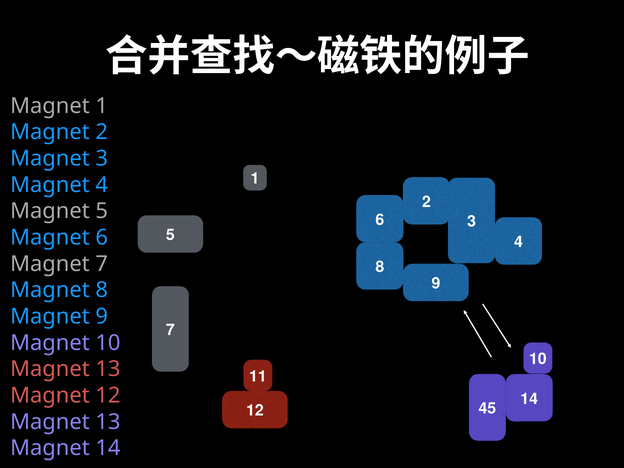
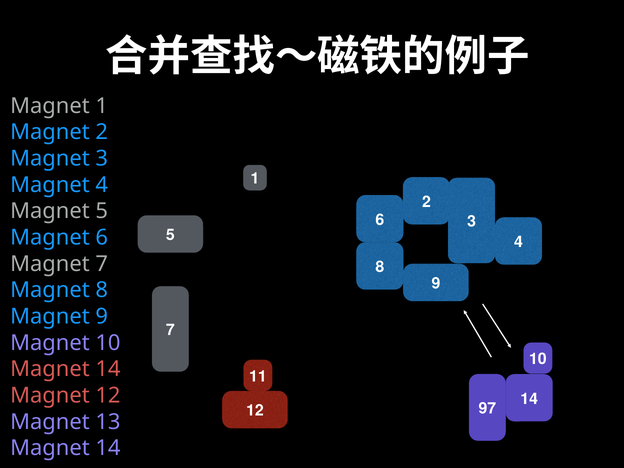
13 at (108, 369): 13 -> 14
45: 45 -> 97
